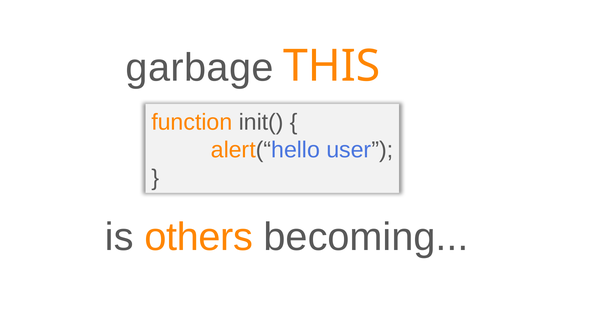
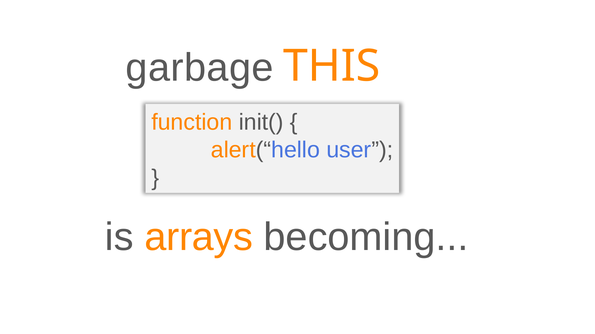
others: others -> arrays
